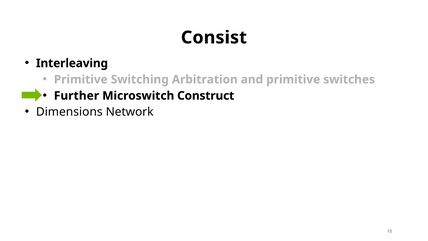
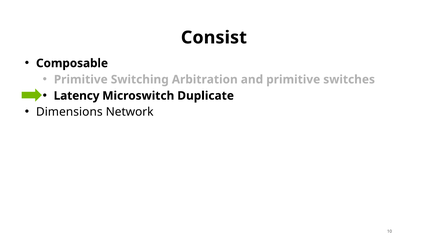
Interleaving: Interleaving -> Composable
Further: Further -> Latency
Construct: Construct -> Duplicate
